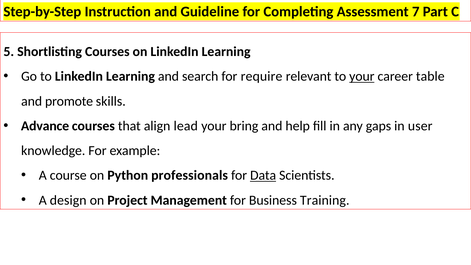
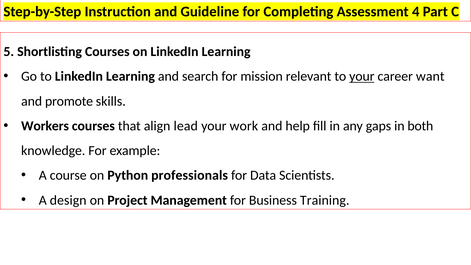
7: 7 -> 4
require: require -> mission
table: table -> want
Advance: Advance -> Workers
bring: bring -> work
user: user -> both
Data underline: present -> none
